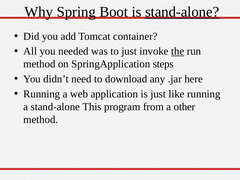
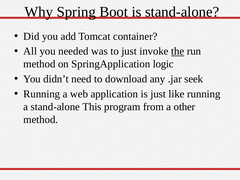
stand-alone at (182, 12) underline: present -> none
steps: steps -> logic
here: here -> seek
